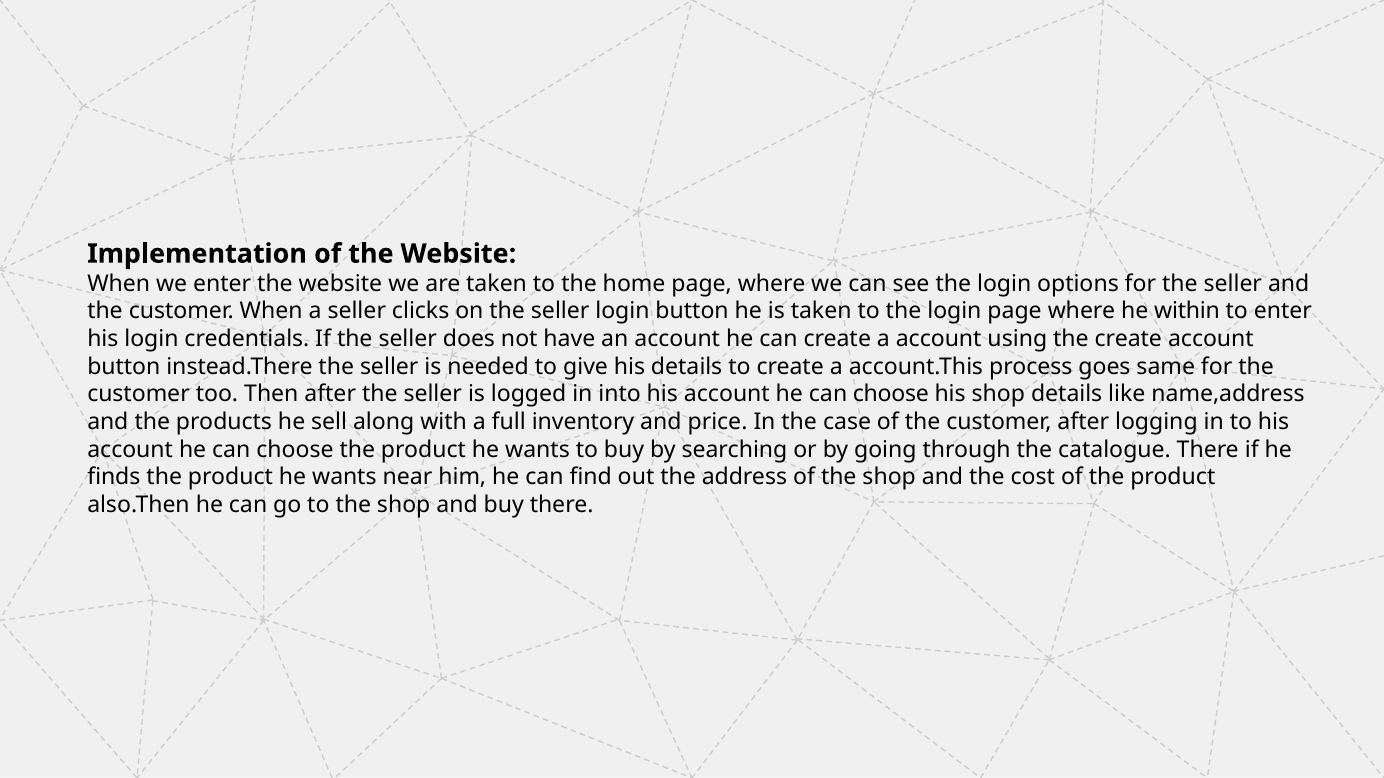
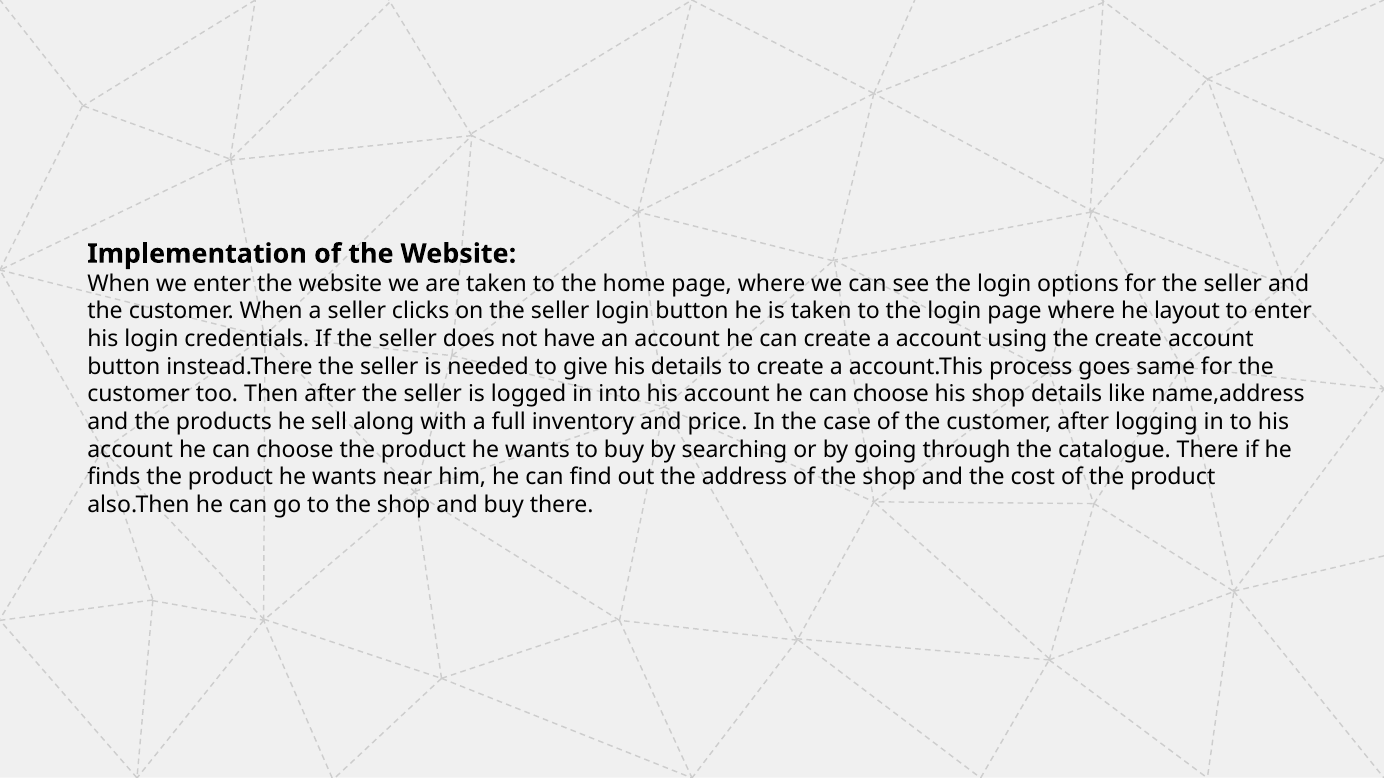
within: within -> layout
